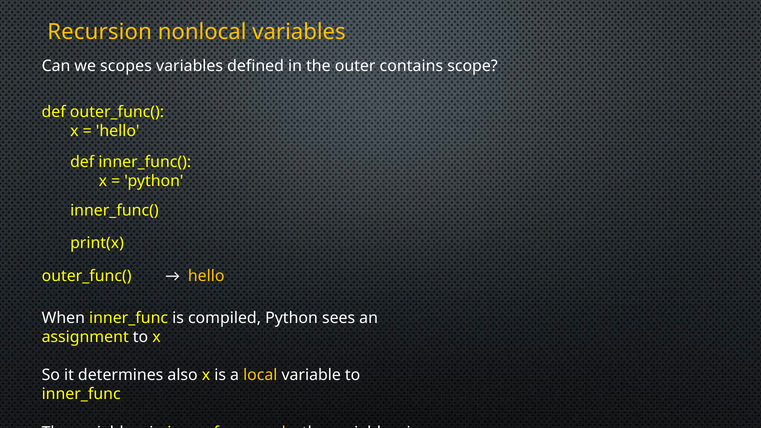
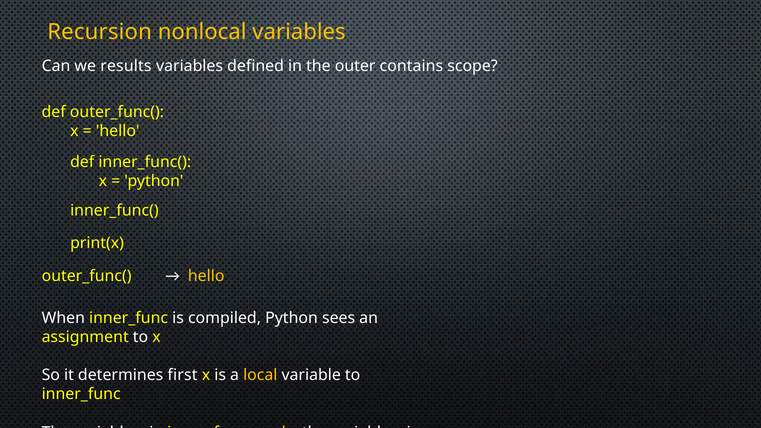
scopes: scopes -> results
also: also -> first
